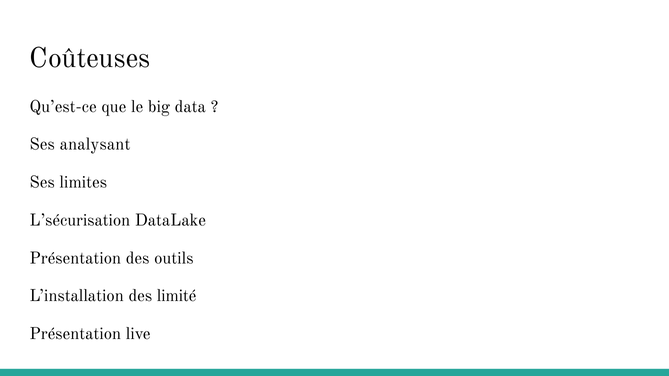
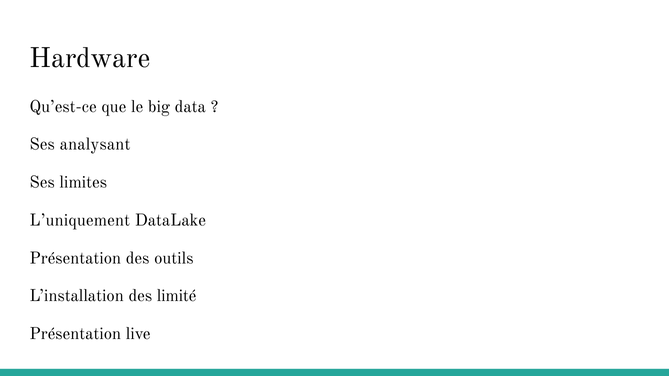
Coûteuses: Coûteuses -> Hardware
L’sécurisation: L’sécurisation -> L’uniquement
